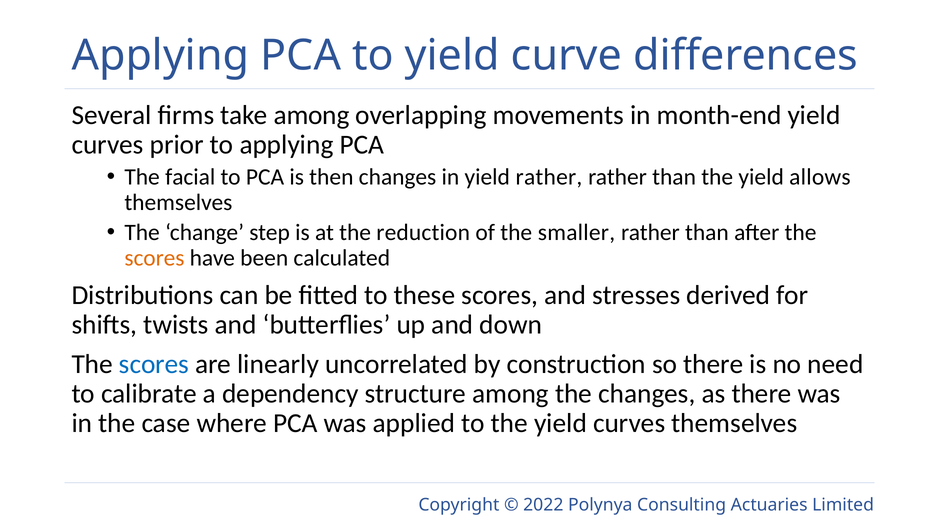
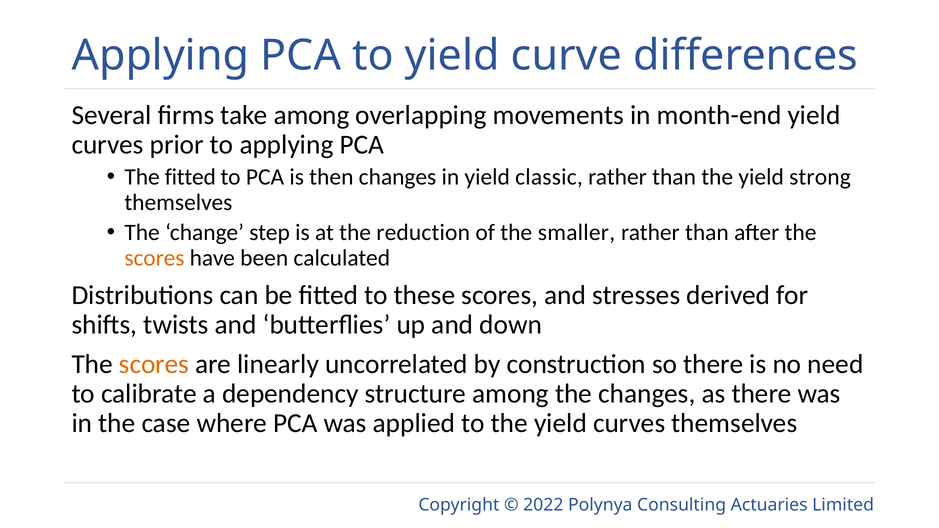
The facial: facial -> fitted
yield rather: rather -> classic
allows: allows -> strong
scores at (154, 364) colour: blue -> orange
